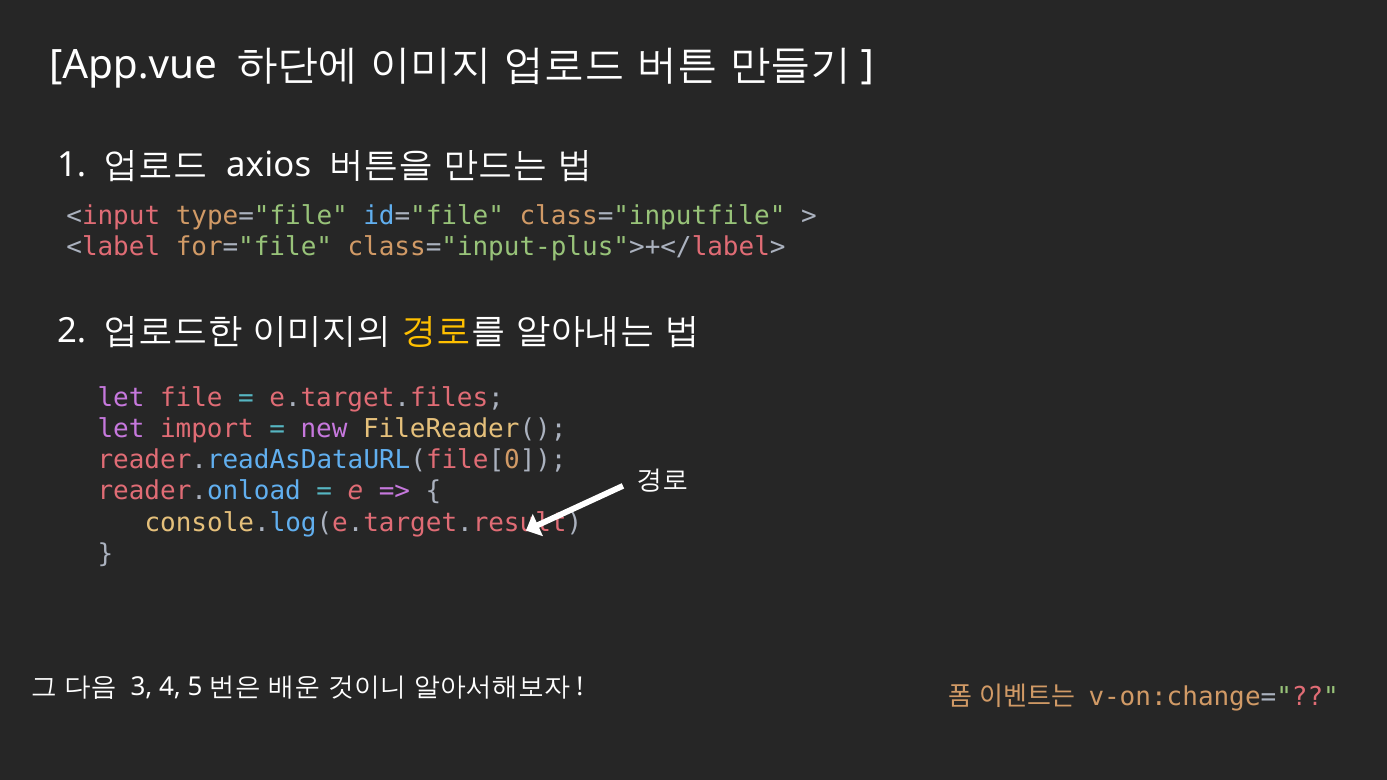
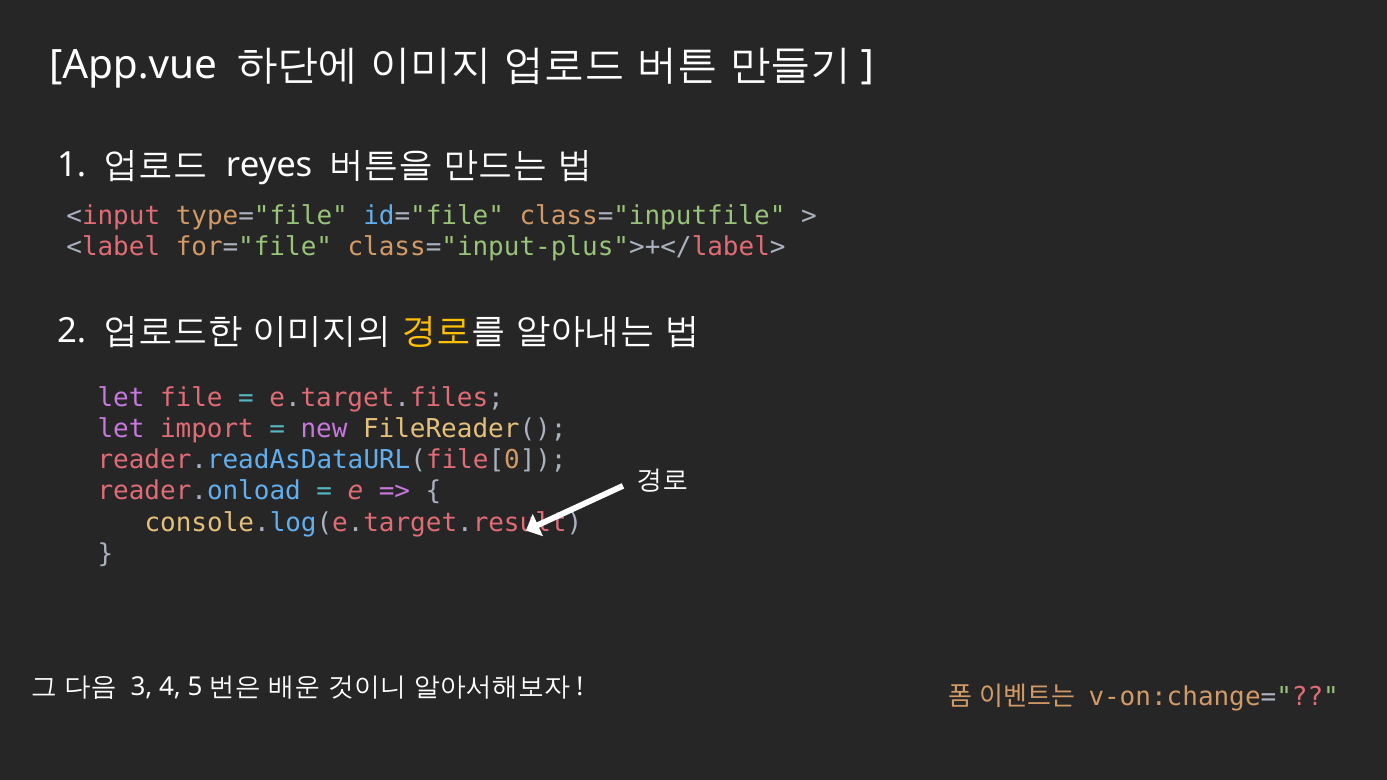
axios: axios -> reyes
